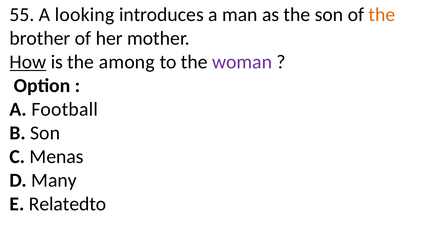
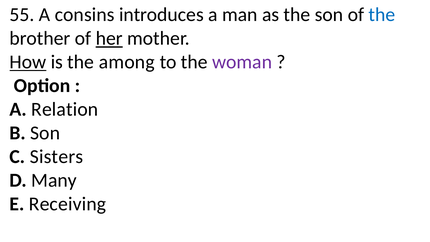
looking: looking -> consins
the at (382, 15) colour: orange -> blue
her underline: none -> present
Football: Football -> Relation
Menas: Menas -> Sisters
Relatedto: Relatedto -> Receiving
